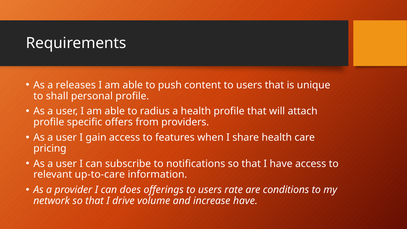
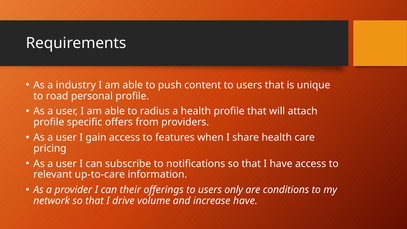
releases: releases -> industry
shall: shall -> road
does: does -> their
rate: rate -> only
